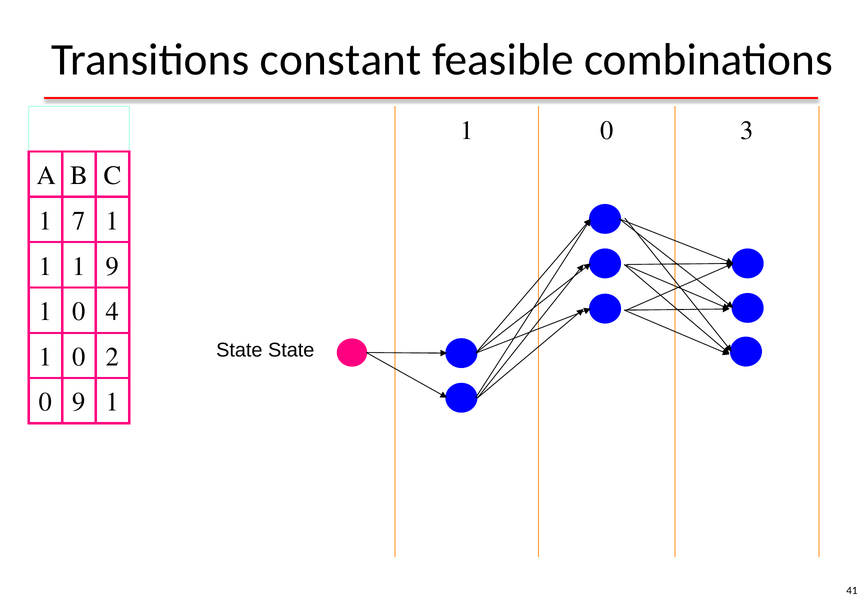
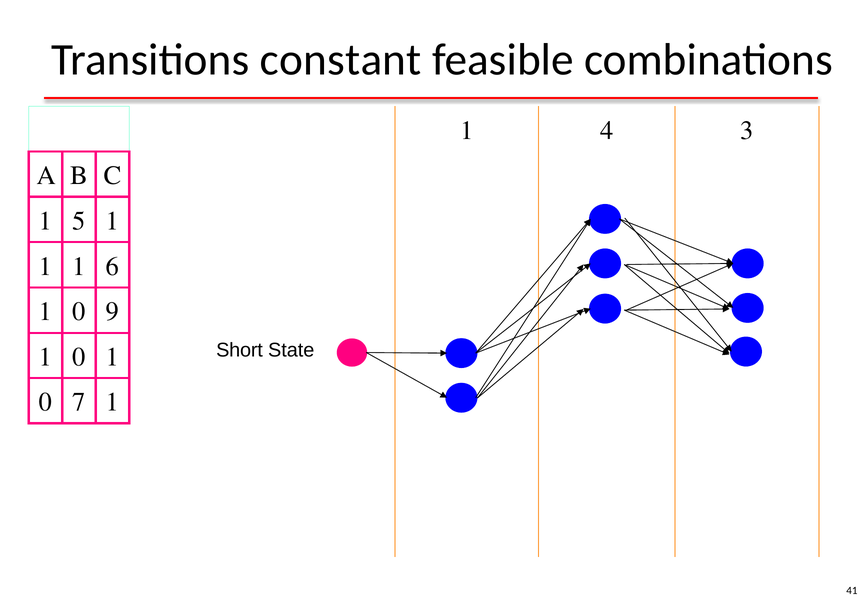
0 at (607, 130): 0 -> 4
7: 7 -> 5
1 9: 9 -> 6
4: 4 -> 9
State at (239, 350): State -> Short
0 2: 2 -> 1
0 9: 9 -> 7
